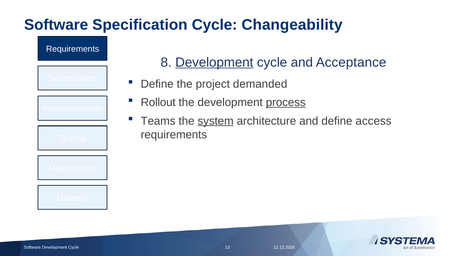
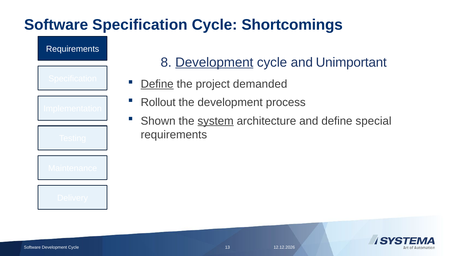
Changeability: Changeability -> Shortcomings
Acceptance: Acceptance -> Unimportant
Define at (157, 84) underline: none -> present
process underline: present -> none
Teams: Teams -> Shown
access: access -> special
